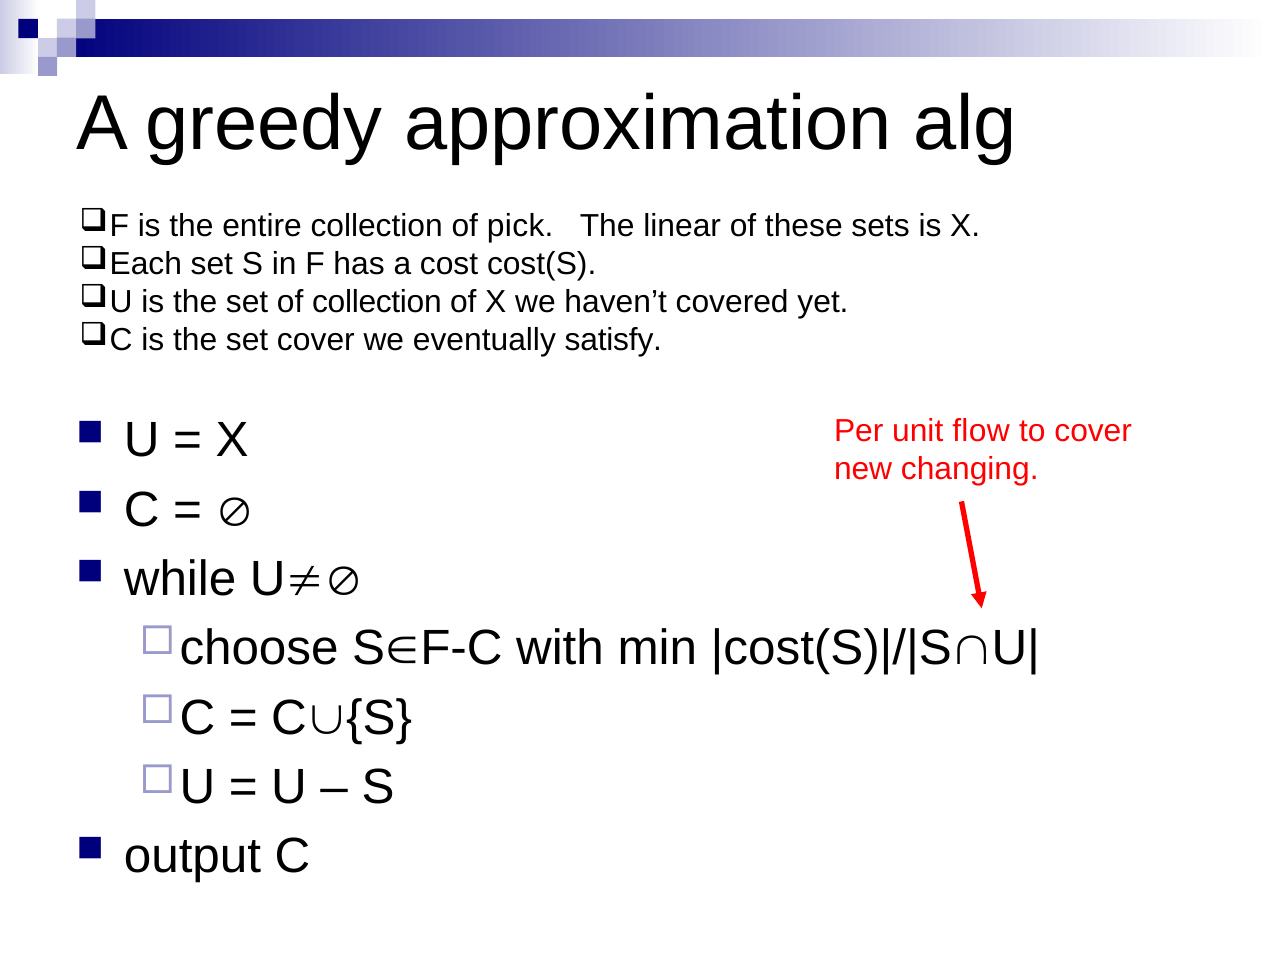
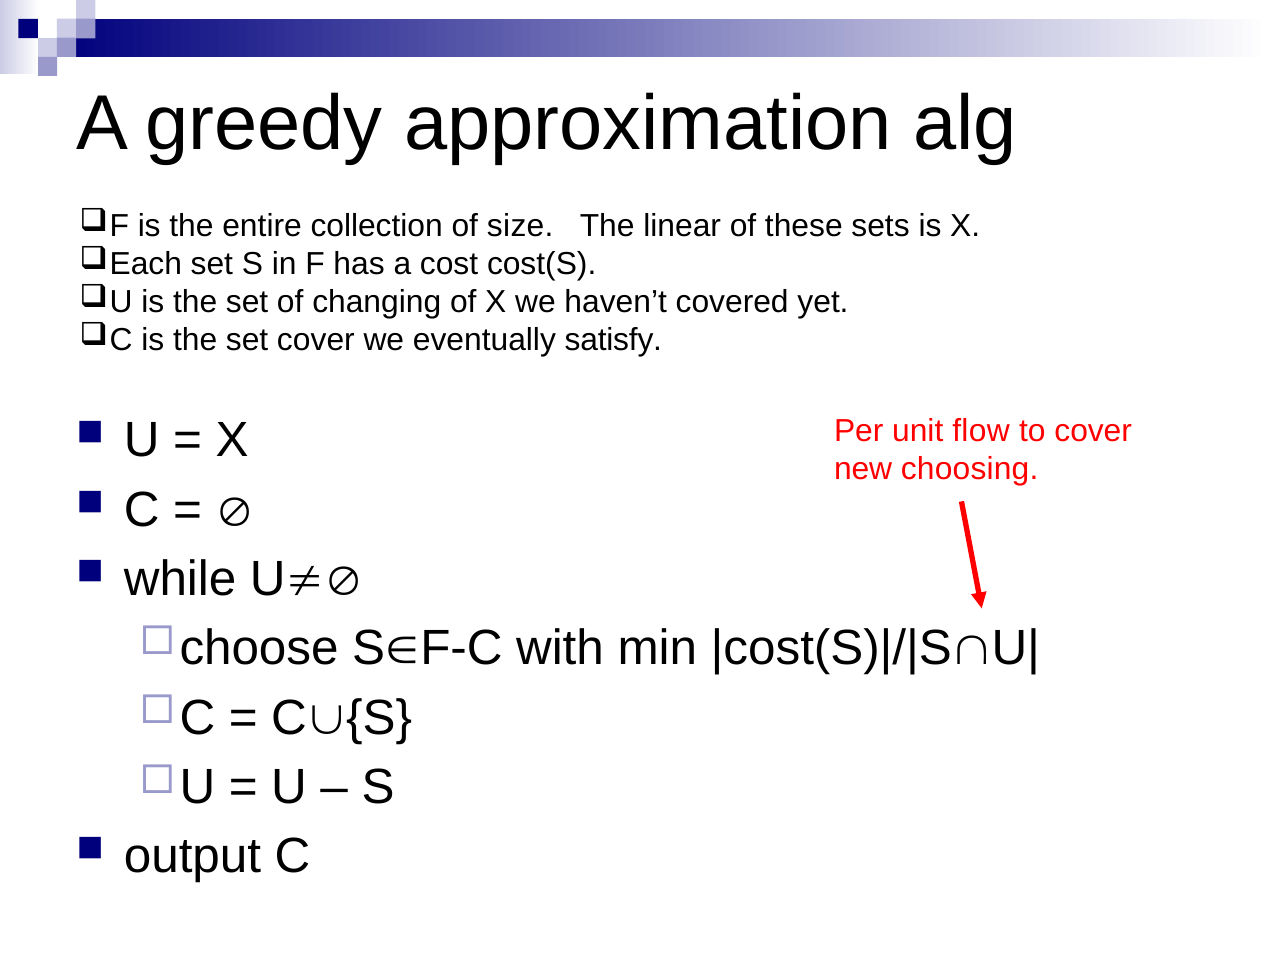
pick: pick -> size
of collection: collection -> changing
changing: changing -> choosing
